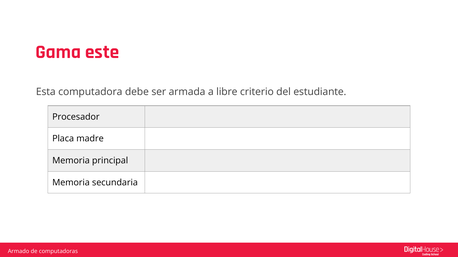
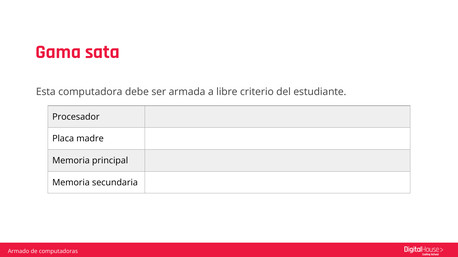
este: este -> sata
